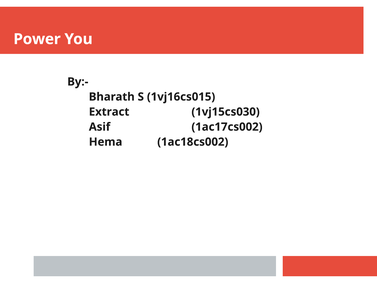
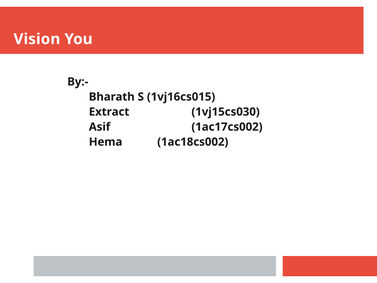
Power: Power -> Vision
